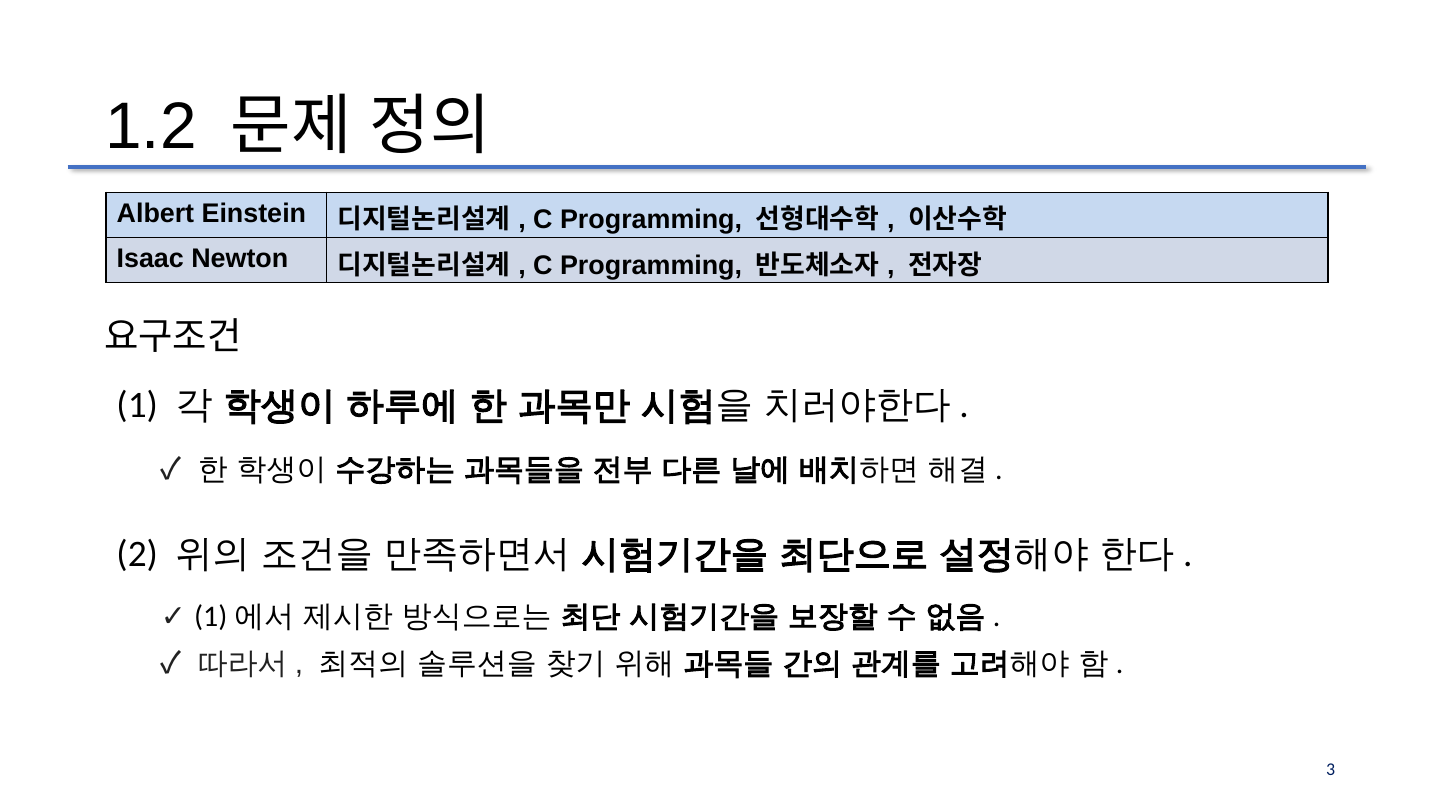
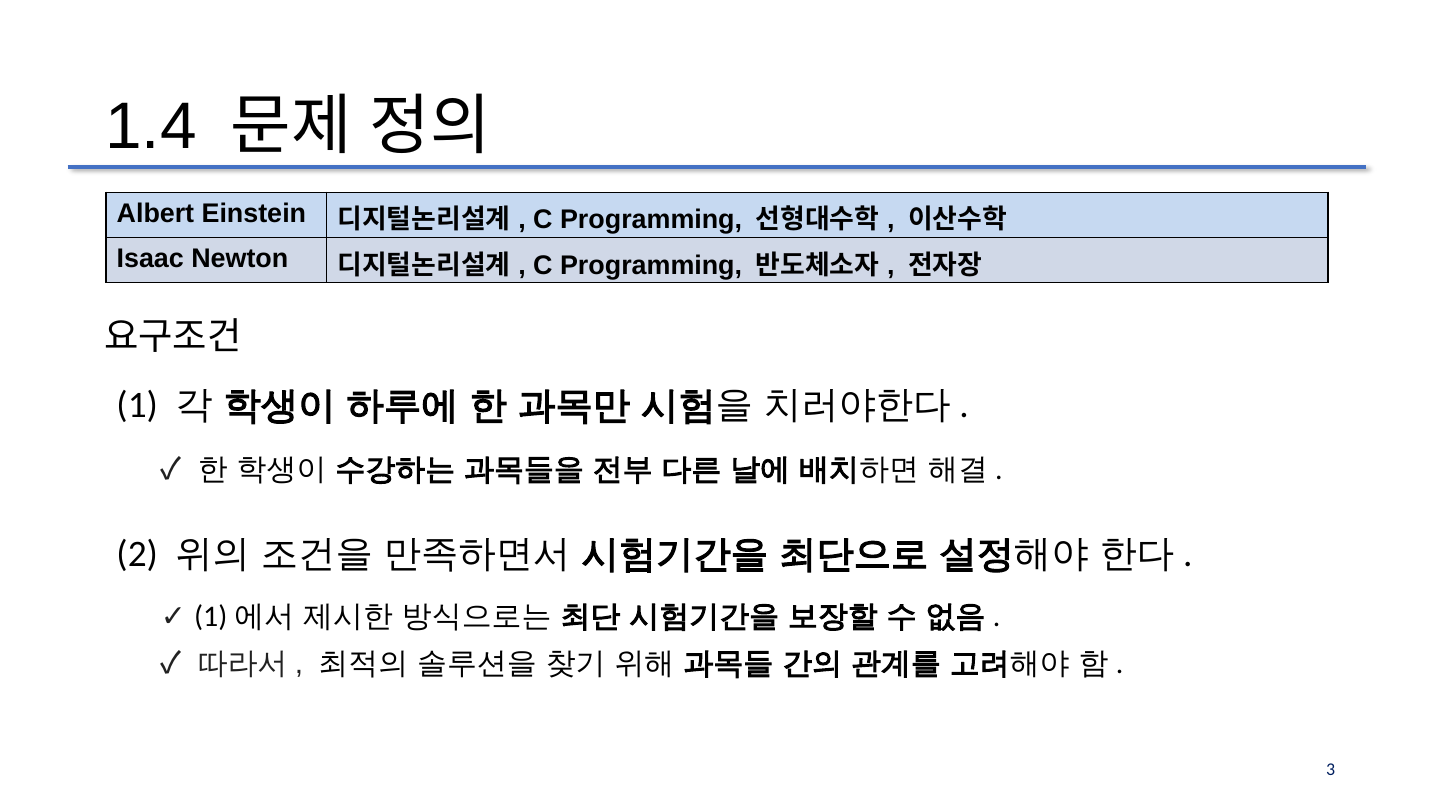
1.2: 1.2 -> 1.4
